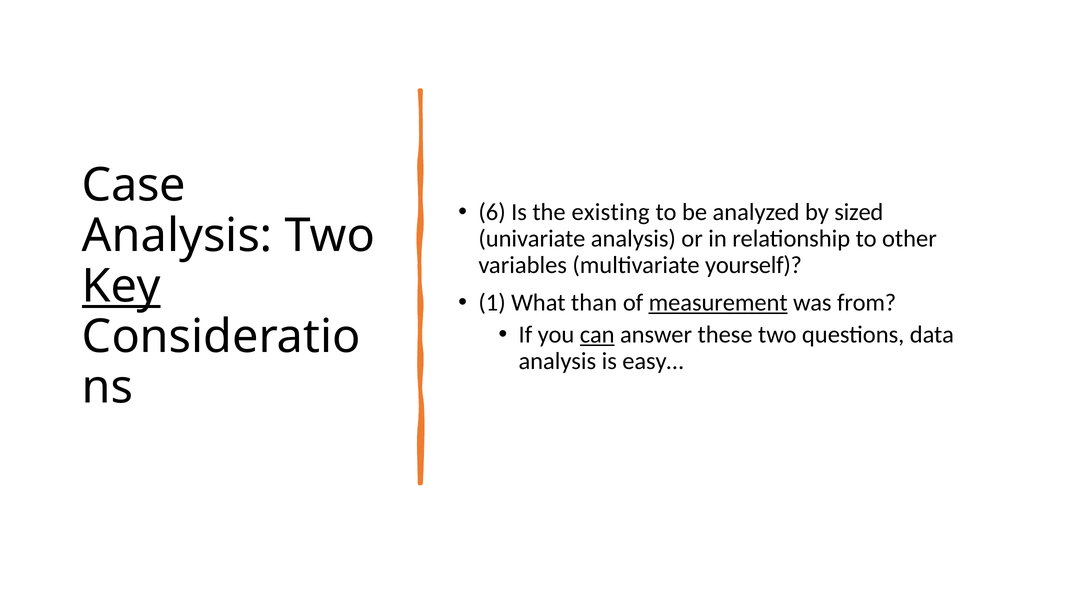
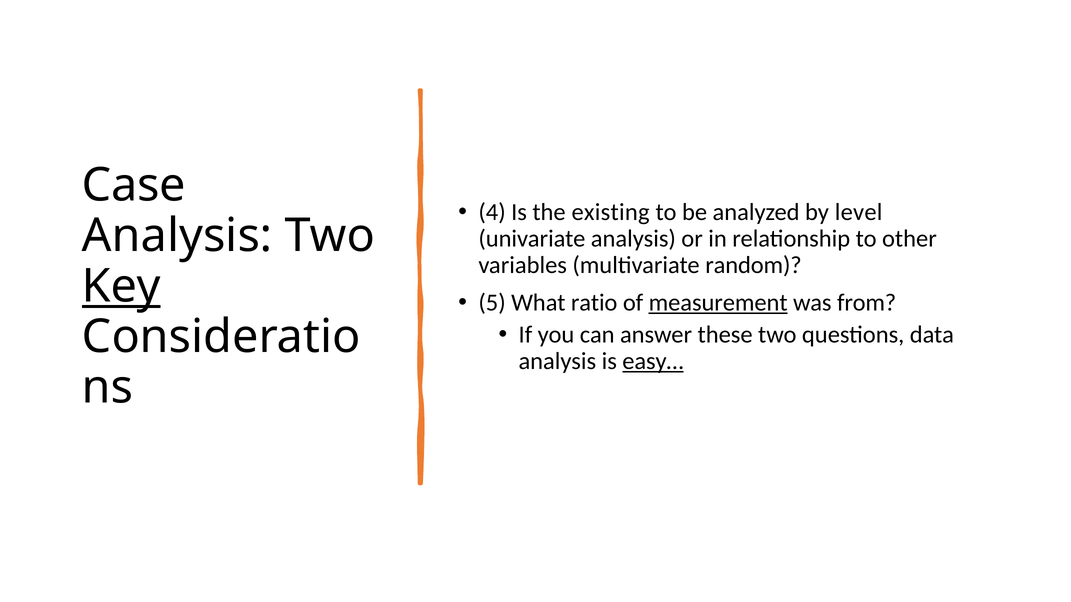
6: 6 -> 4
sized: sized -> level
yourself: yourself -> random
1: 1 -> 5
than: than -> ratio
can underline: present -> none
easy… underline: none -> present
